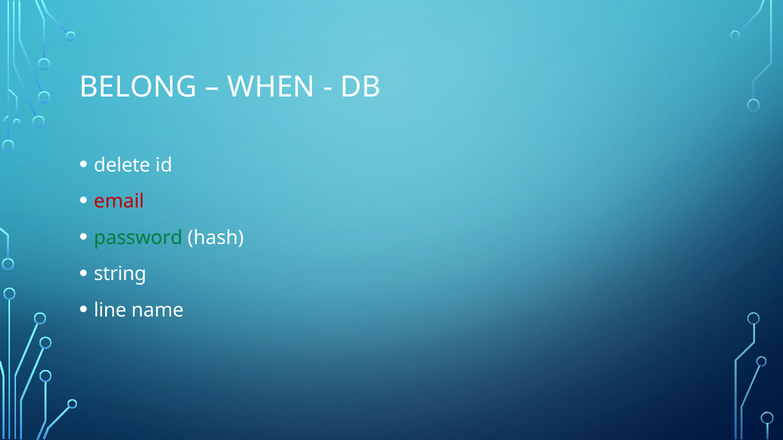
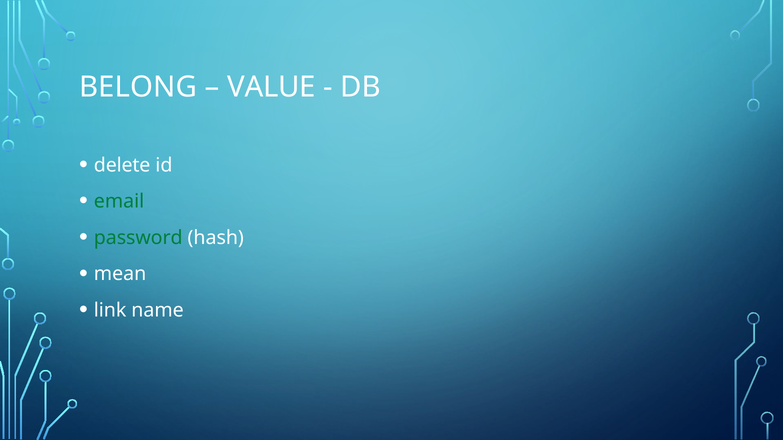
WHEN: WHEN -> VALUE
email colour: red -> green
string: string -> mean
line: line -> link
